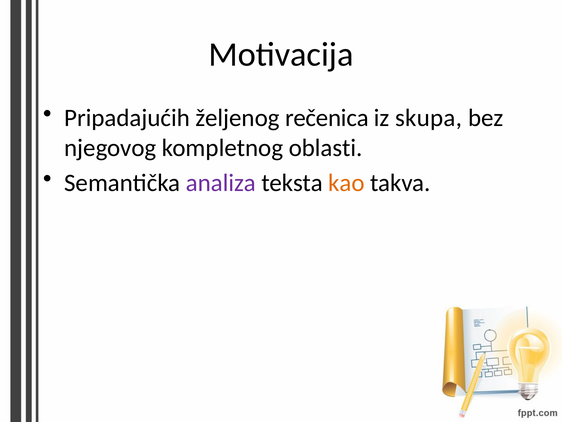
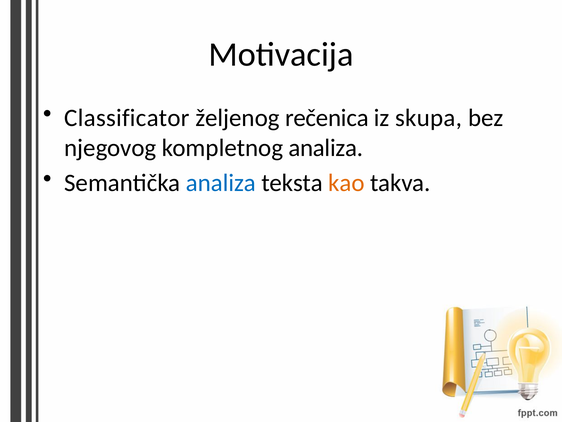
Pripadajućih: Pripadajućih -> Classificator
kompletnog oblasti: oblasti -> analiza
analiza at (221, 183) colour: purple -> blue
